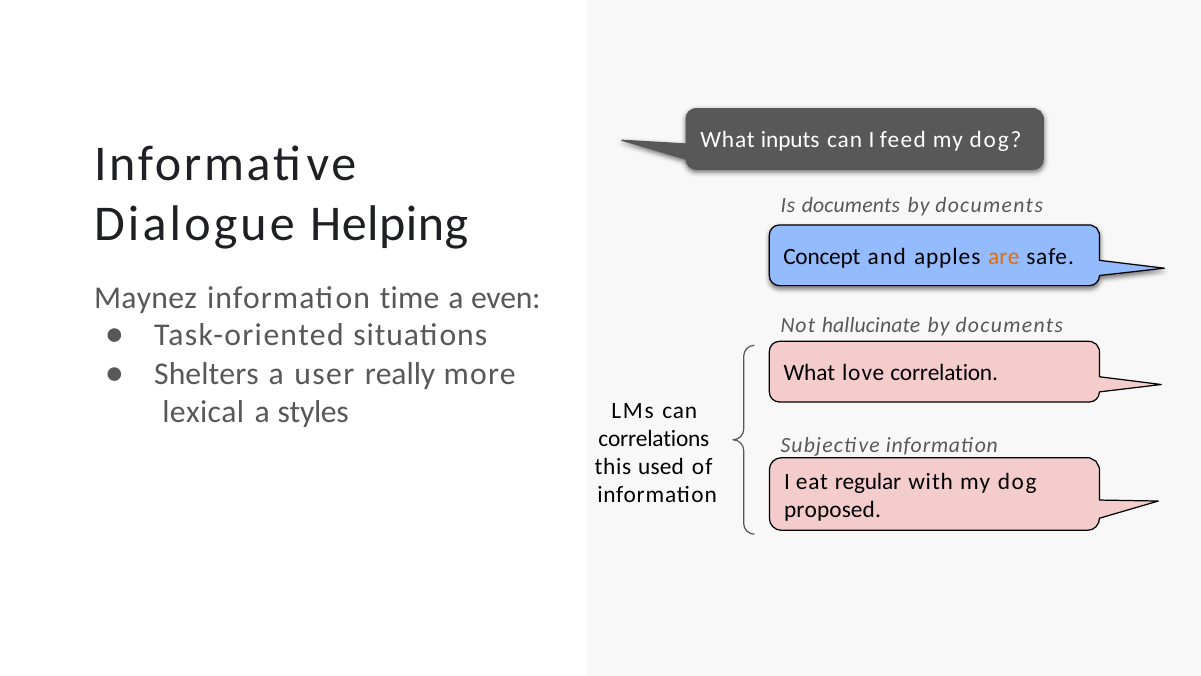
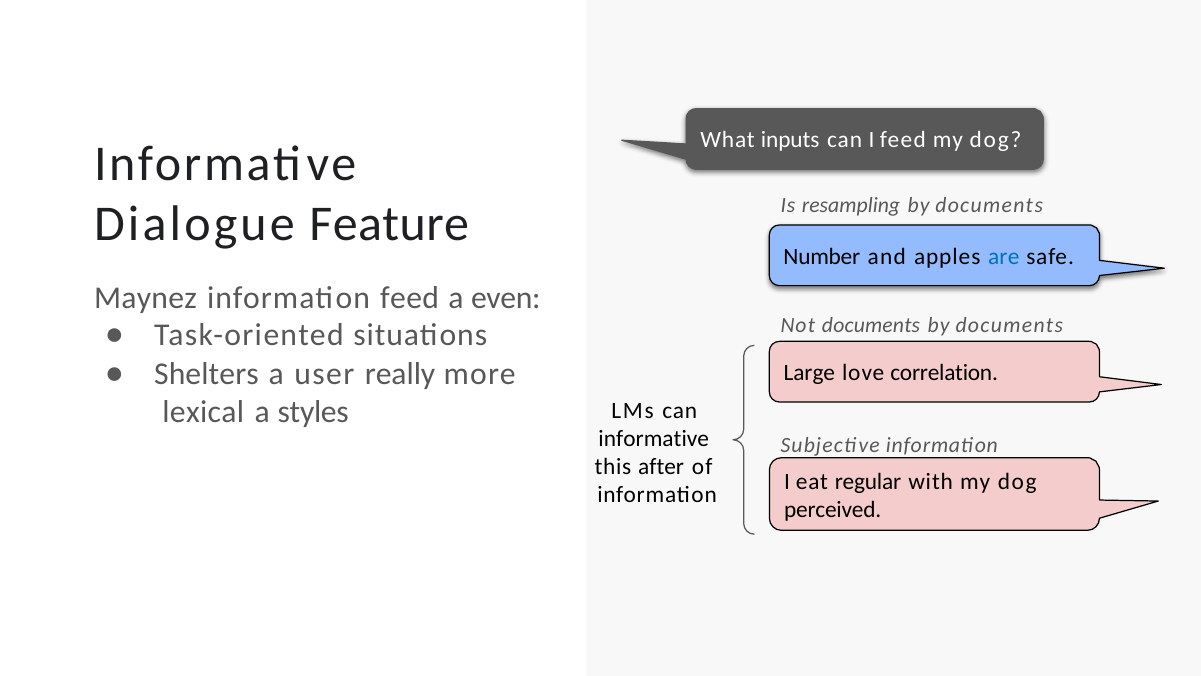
Is documents: documents -> resampling
Helping: Helping -> Feature
Concept: Concept -> Number
are colour: orange -> blue
information time: time -> feed
Not hallucinate: hallucinate -> documents
What at (809, 372): What -> Large
correlations at (654, 438): correlations -> informative
used: used -> after
proposed: proposed -> perceived
